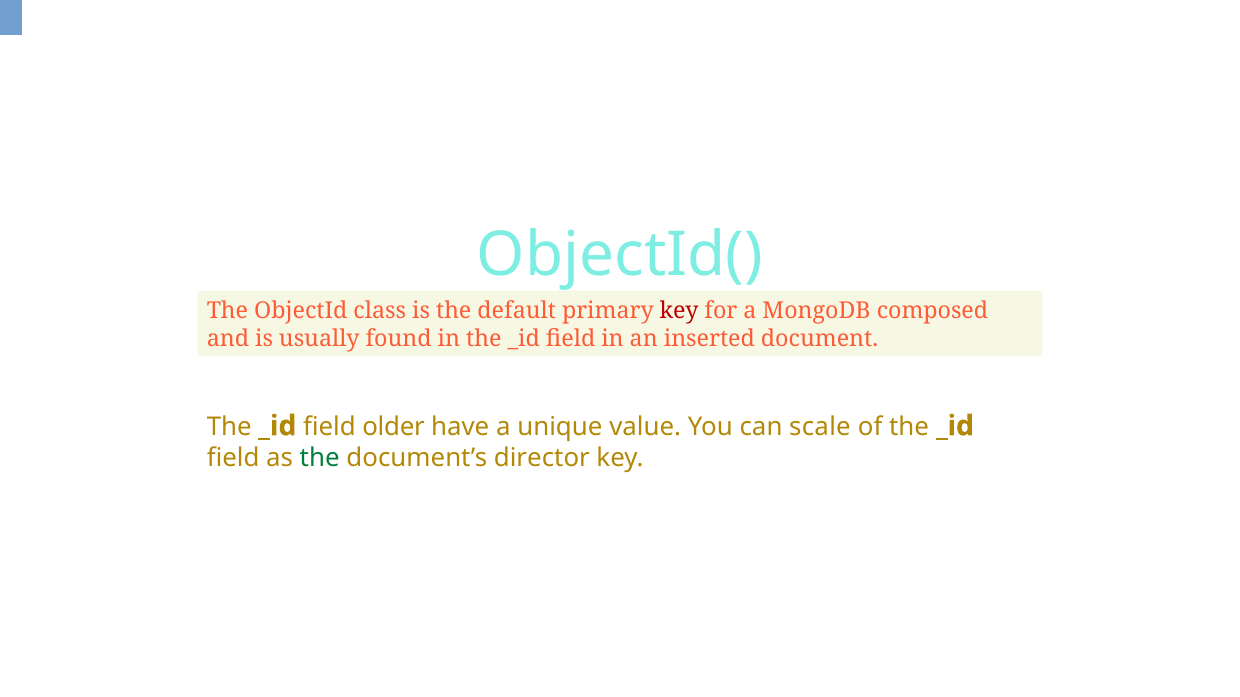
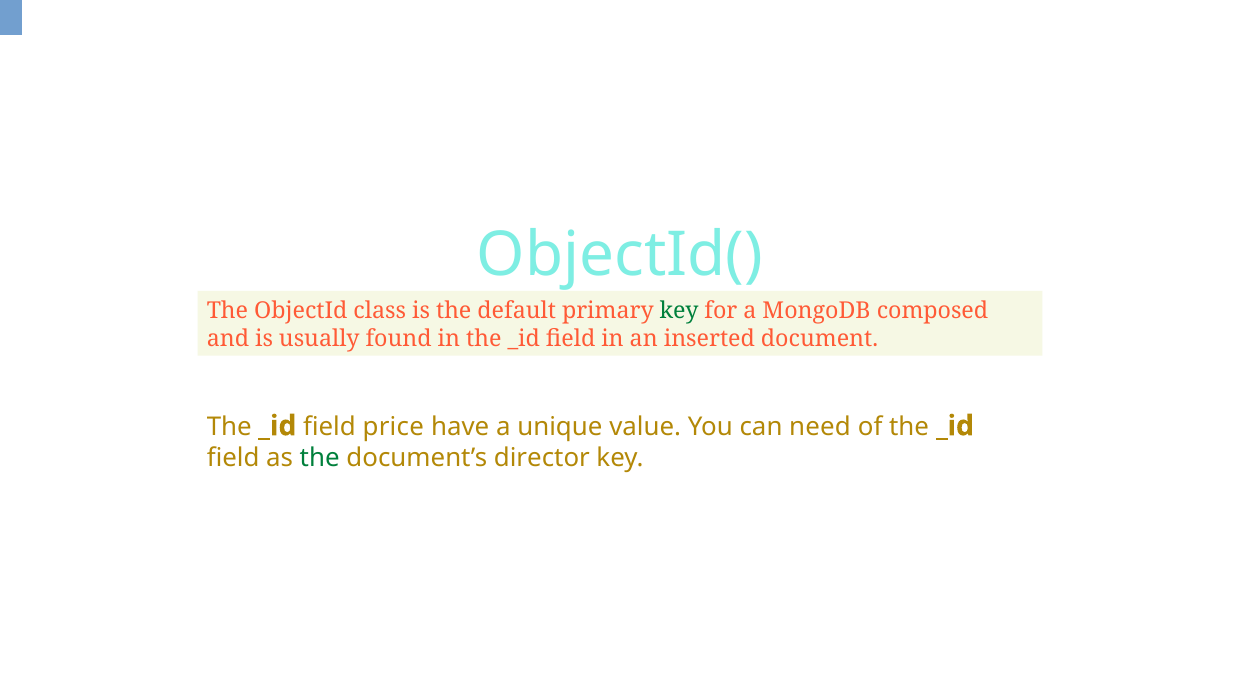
key at (679, 311) colour: red -> green
older: older -> price
scale: scale -> need
